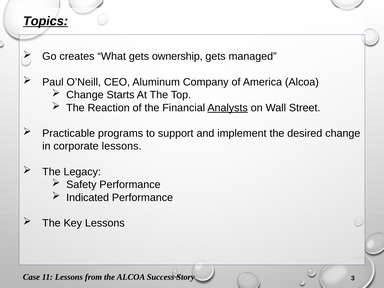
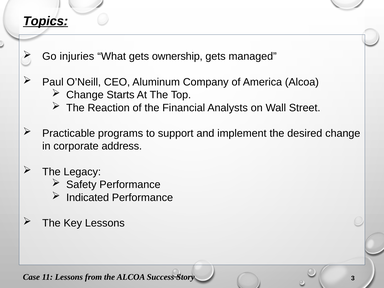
creates: creates -> injuries
Analysts underline: present -> none
corporate lessons: lessons -> address
